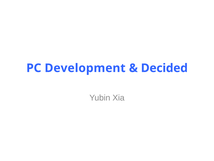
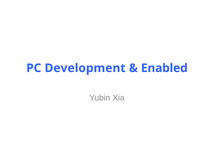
Decided: Decided -> Enabled
